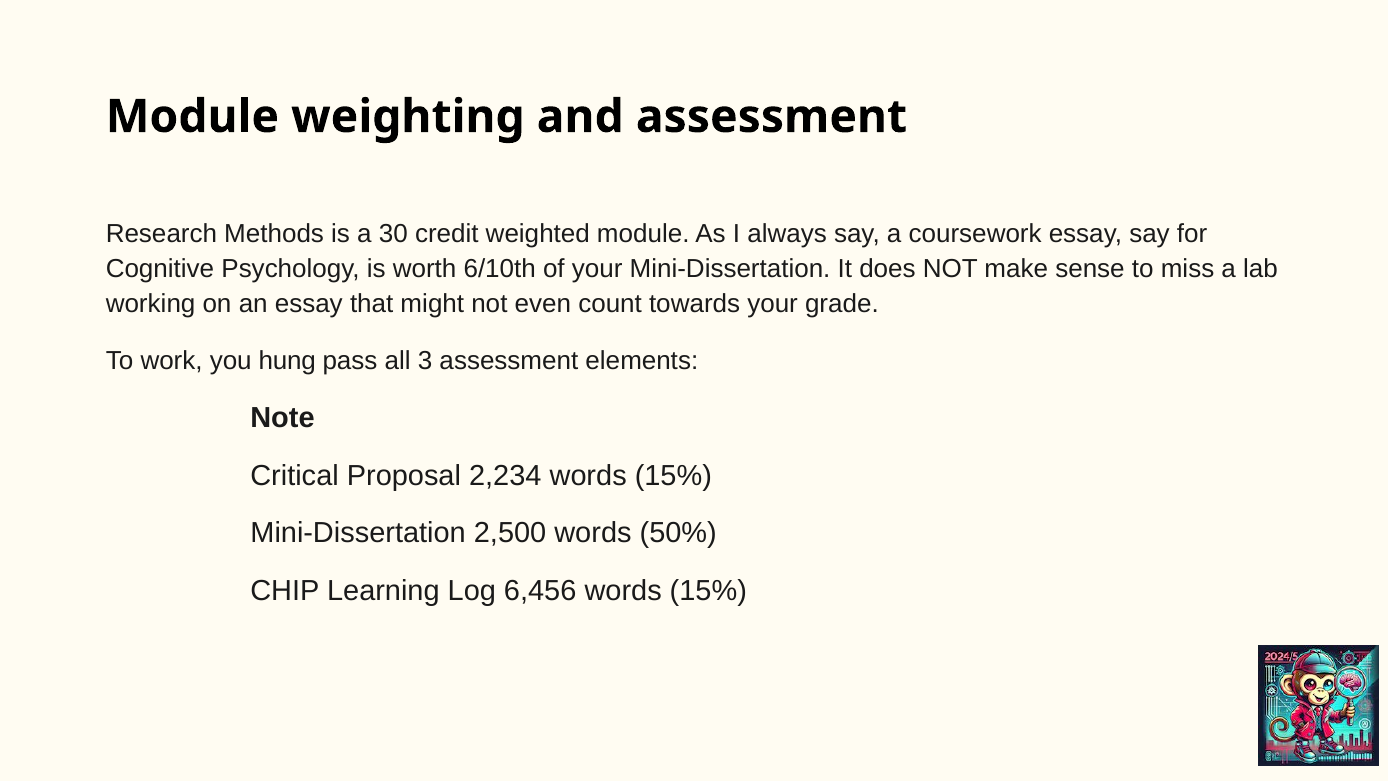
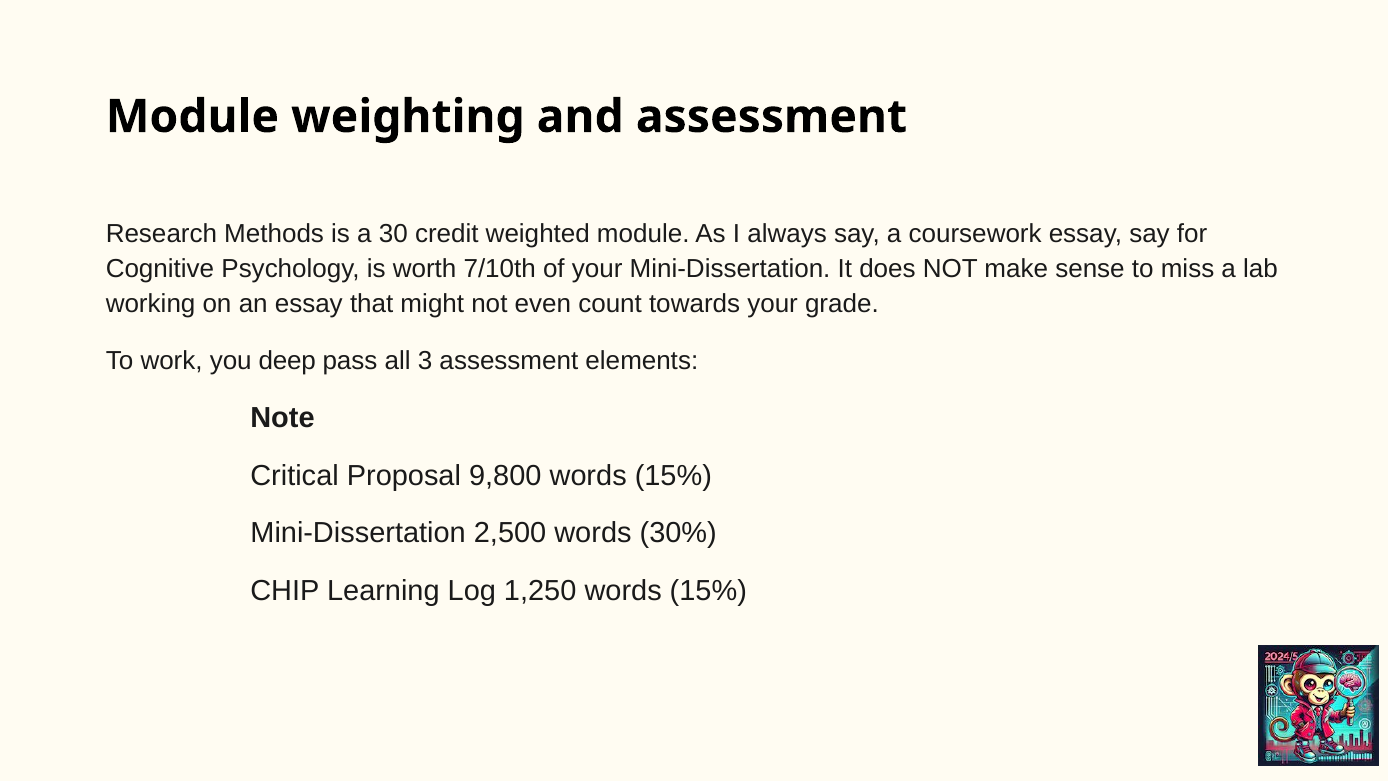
6/10th: 6/10th -> 7/10th
hung: hung -> deep
2,234: 2,234 -> 9,800
50%: 50% -> 30%
6,456: 6,456 -> 1,250
